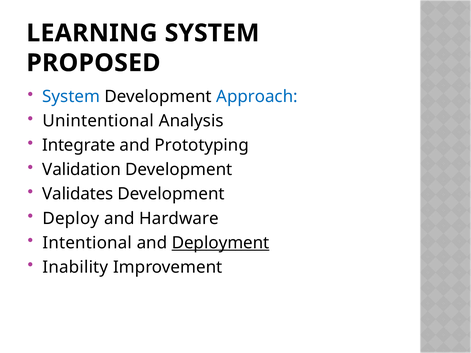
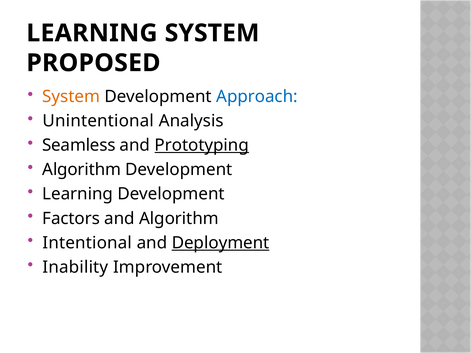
System at (71, 97) colour: blue -> orange
Integrate: Integrate -> Seamless
Prototyping underline: none -> present
Validation at (82, 170): Validation -> Algorithm
Validates at (78, 194): Validates -> Learning
Deploy: Deploy -> Factors
and Hardware: Hardware -> Algorithm
